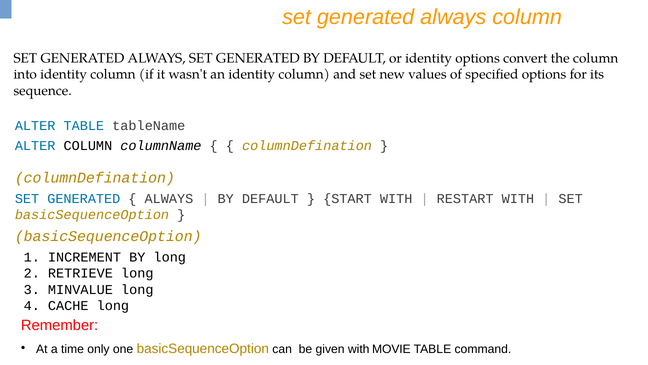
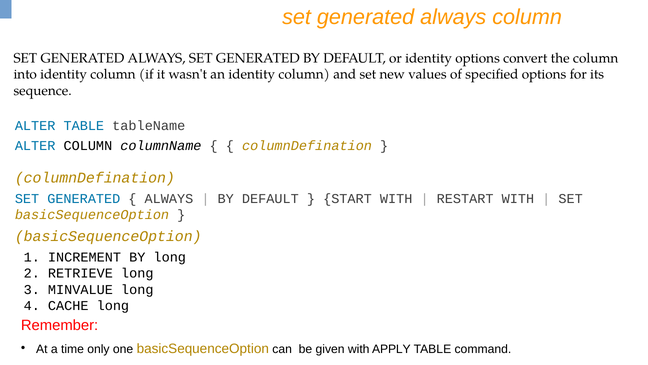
MOVIE: MOVIE -> APPLY
